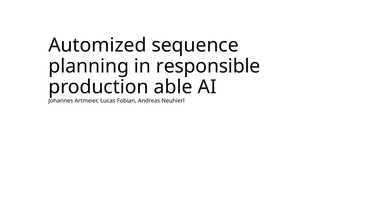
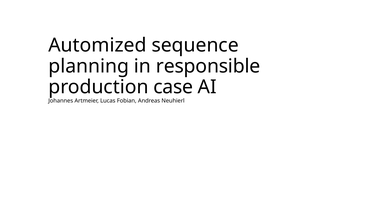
able: able -> case
